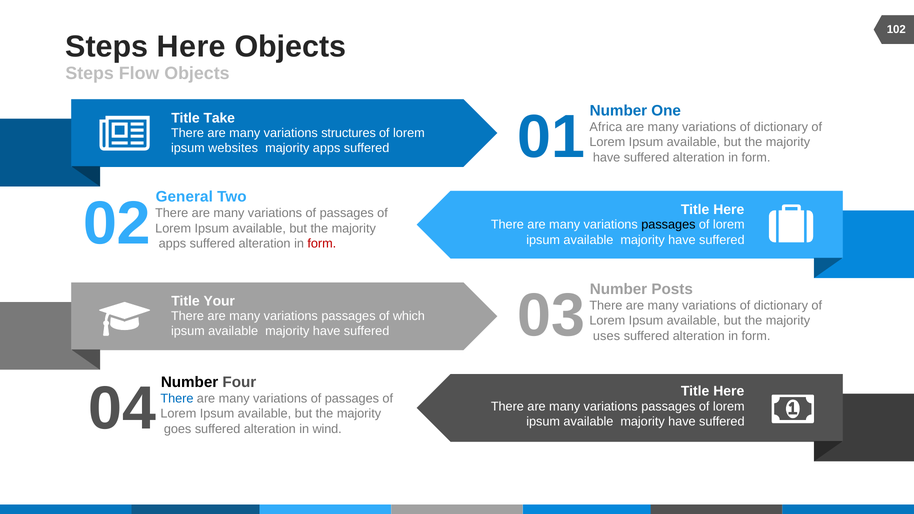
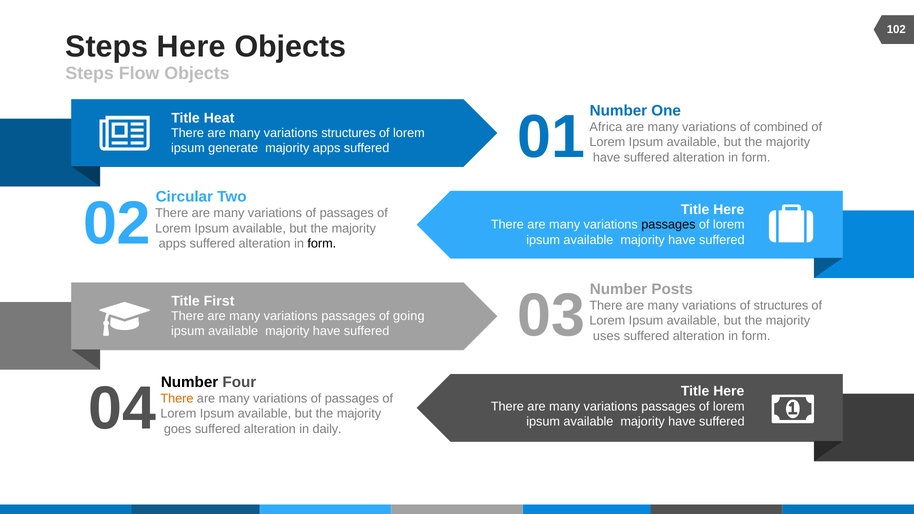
Take: Take -> Heat
dictionary at (781, 127): dictionary -> combined
websites: websites -> generate
General: General -> Circular
form at (322, 244) colour: red -> black
Your: Your -> First
dictionary at (781, 306): dictionary -> structures
which: which -> going
There at (177, 399) colour: blue -> orange
wind: wind -> daily
